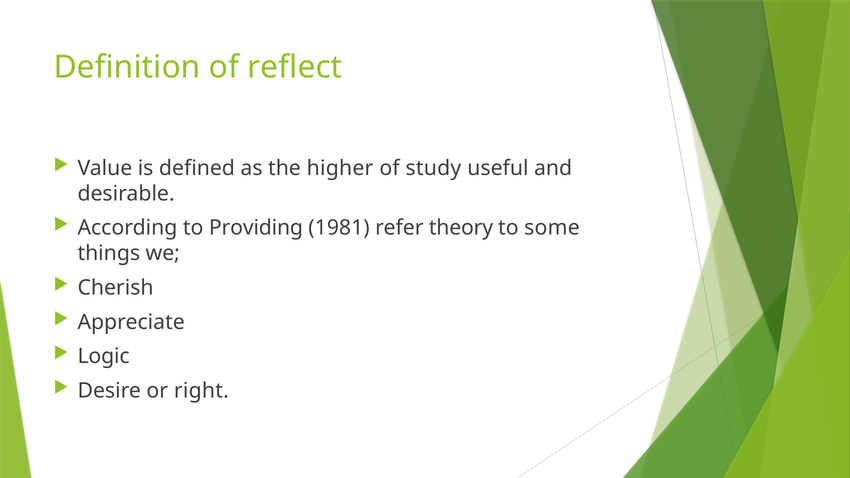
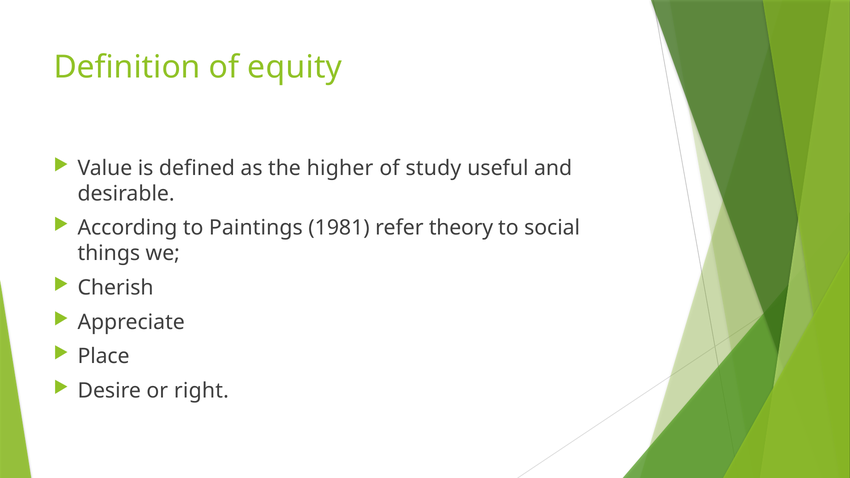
reflect: reflect -> equity
Providing: Providing -> Paintings
some: some -> social
Logic: Logic -> Place
